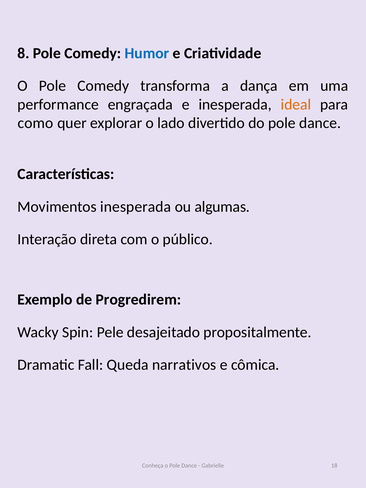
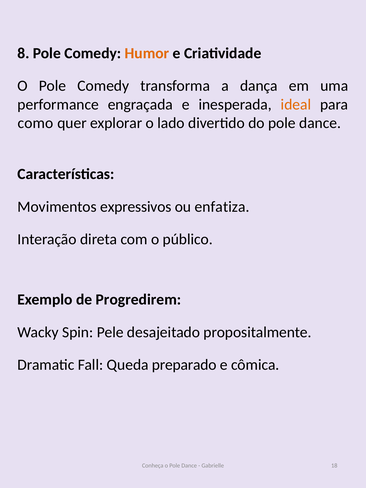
Humor colour: blue -> orange
Movimentos inesperada: inesperada -> expressivos
algumas: algumas -> enfatiza
narrativos: narrativos -> preparado
